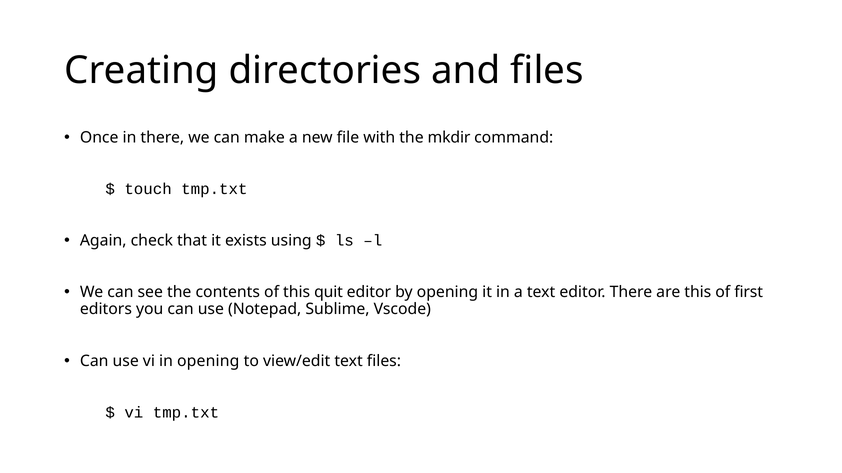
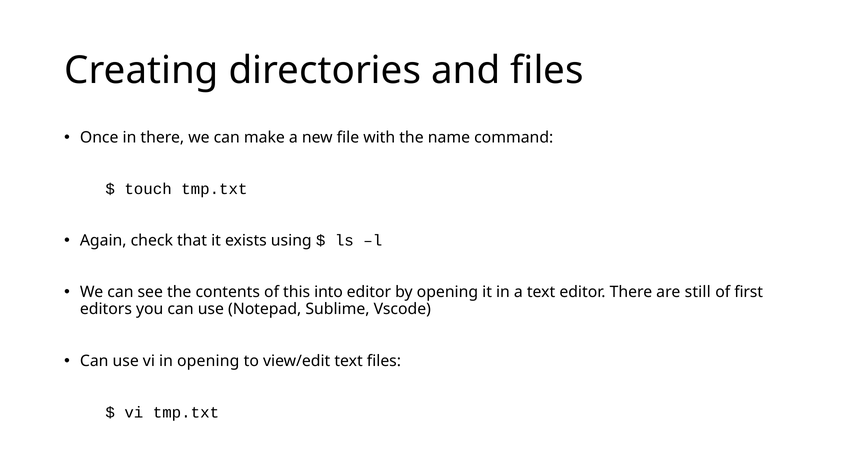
mkdir: mkdir -> name
quit: quit -> into
are this: this -> still
